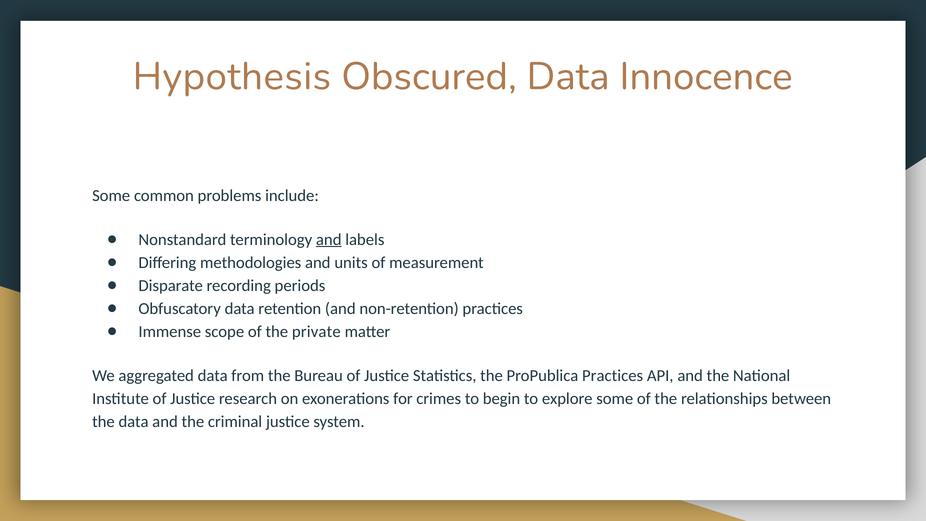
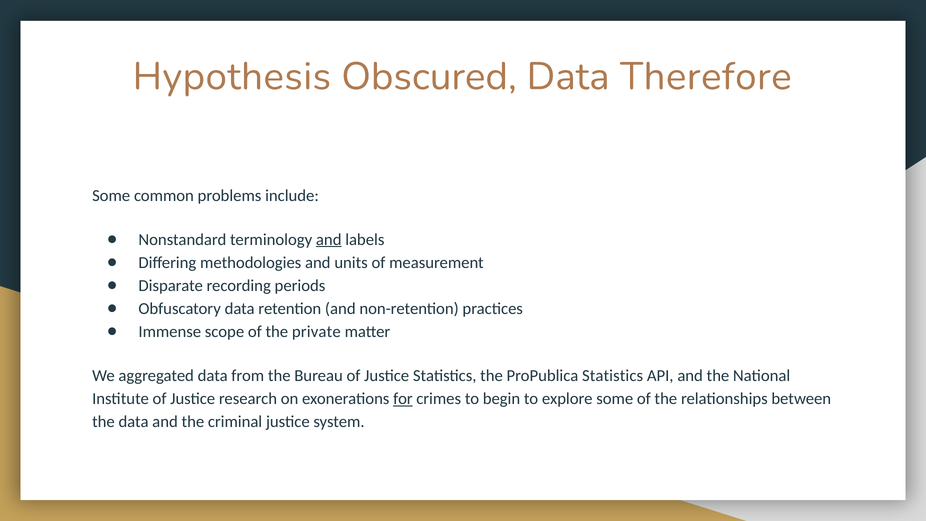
Innocence: Innocence -> Therefore
ProPublica Practices: Practices -> Statistics
for underline: none -> present
